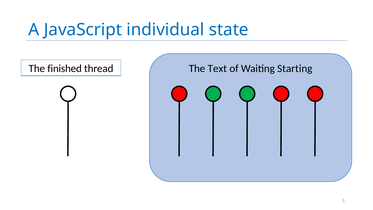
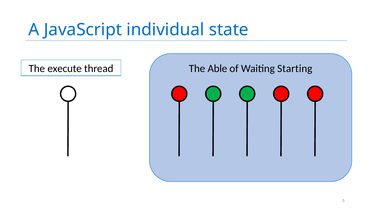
Text: Text -> Able
finished: finished -> execute
